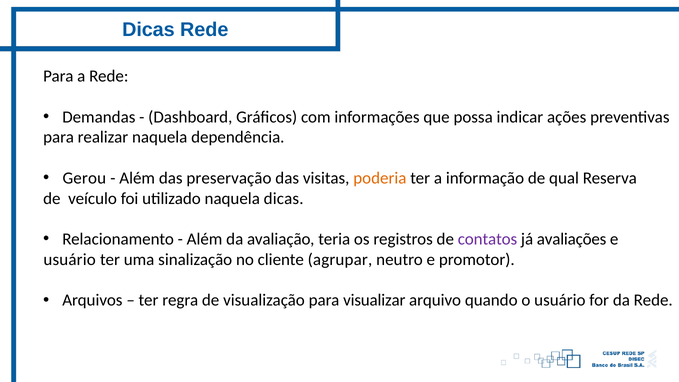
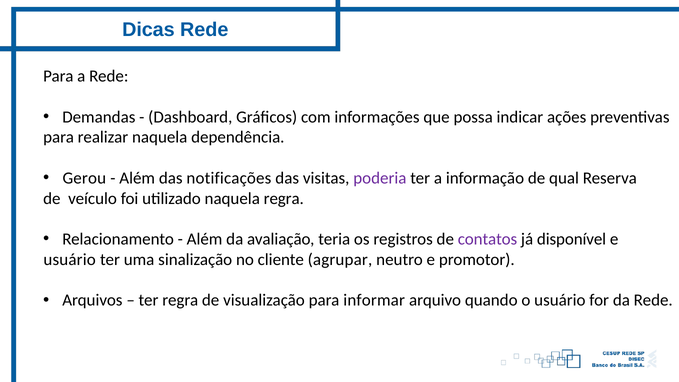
preservação: preservação -> notificações
poderia colour: orange -> purple
naquela dicas: dicas -> regra
avaliações: avaliações -> disponível
visualizar: visualizar -> informar
